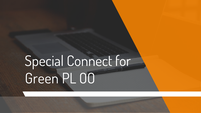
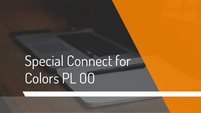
Green: Green -> Colors
